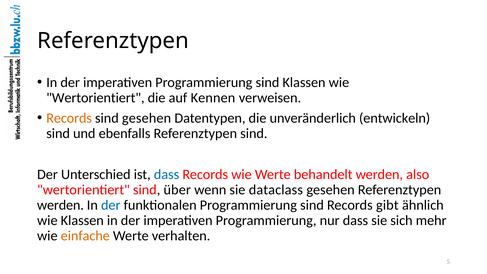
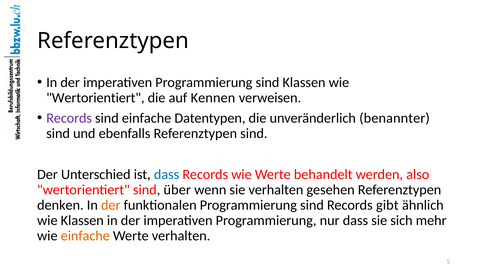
Records at (69, 118) colour: orange -> purple
sind gesehen: gesehen -> einfache
entwickeln: entwickeln -> benannter
sie dataclass: dataclass -> verhalten
werden at (60, 205): werden -> denken
der at (111, 205) colour: blue -> orange
